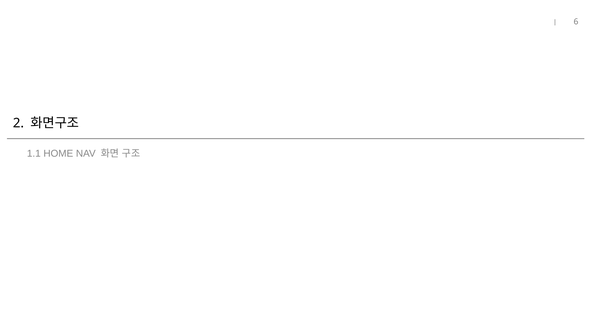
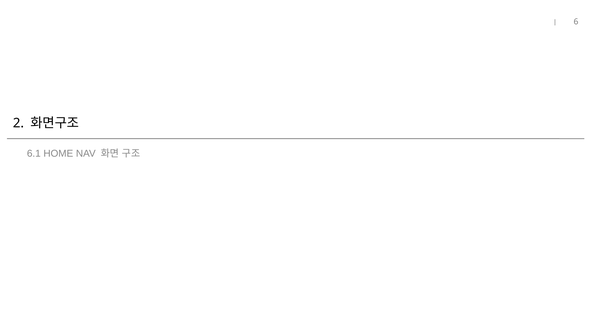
1.1: 1.1 -> 6.1
